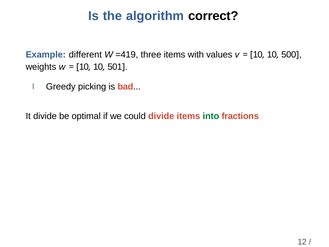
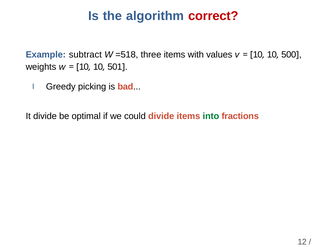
correct colour: black -> red
different: different -> subtract
=419: =419 -> =518
